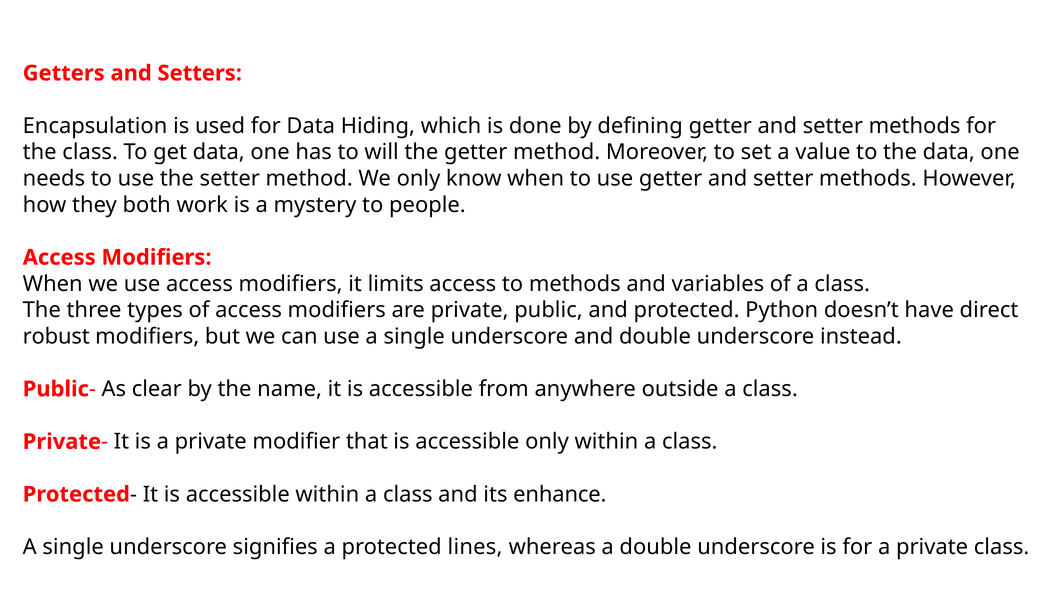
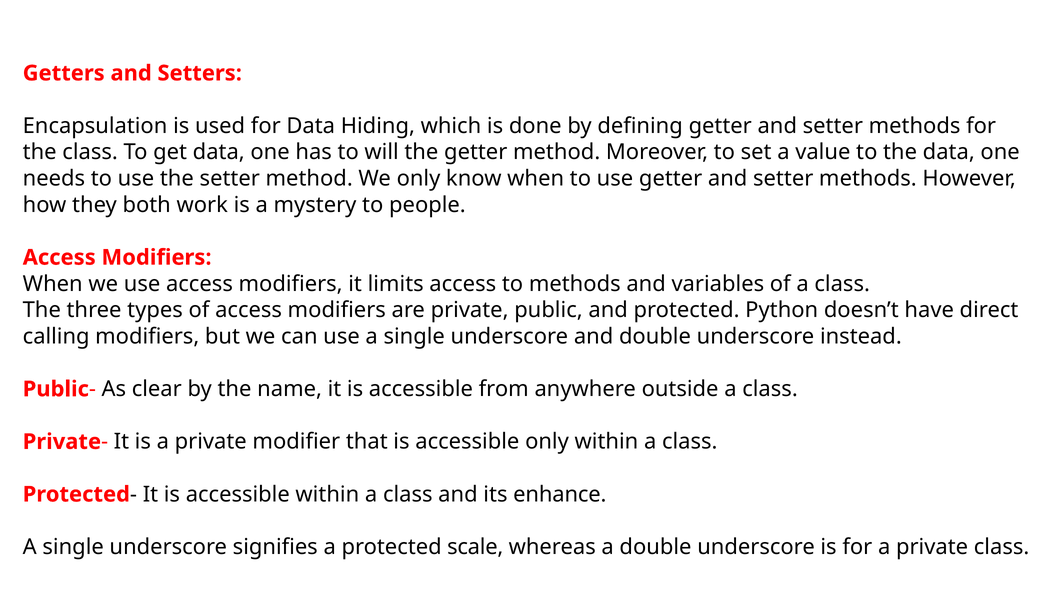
robust: robust -> calling
lines: lines -> scale
